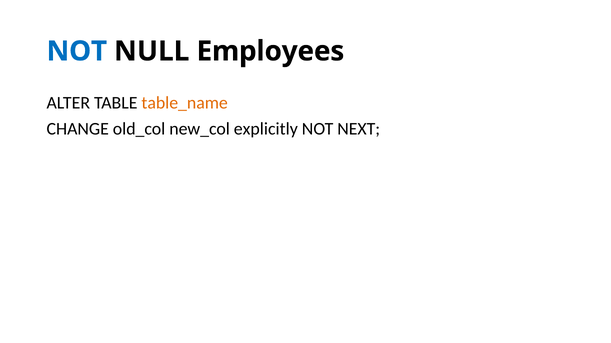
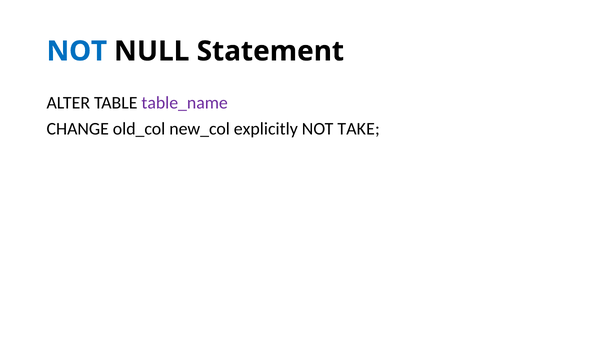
Employees: Employees -> Statement
table_name colour: orange -> purple
NEXT: NEXT -> TAKE
